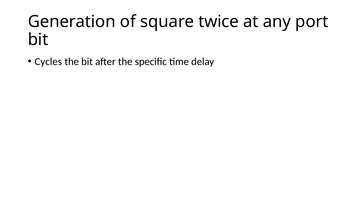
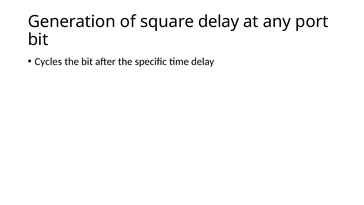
square twice: twice -> delay
